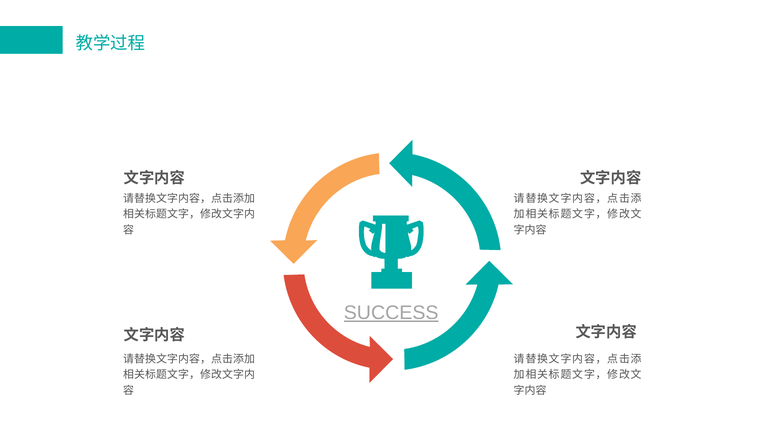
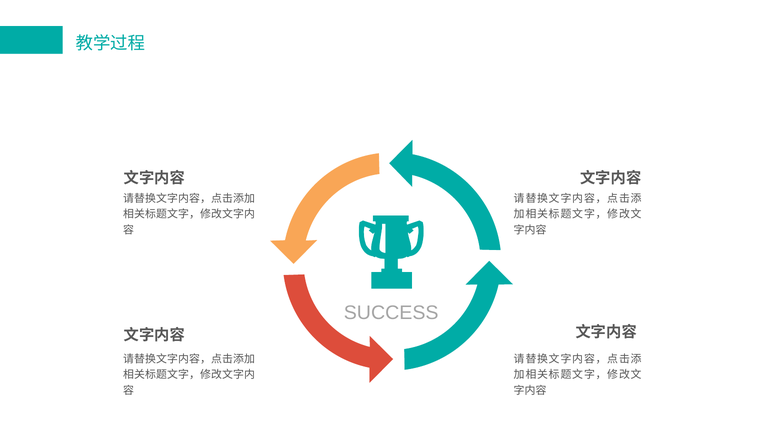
SUCCESS underline: present -> none
